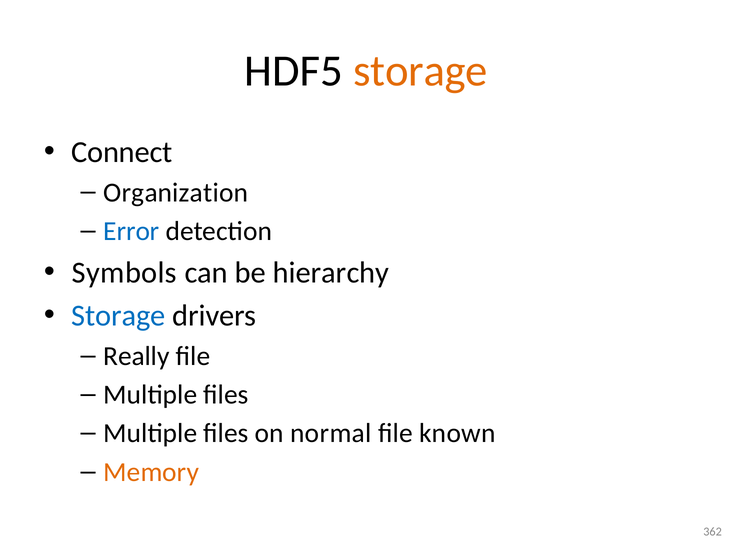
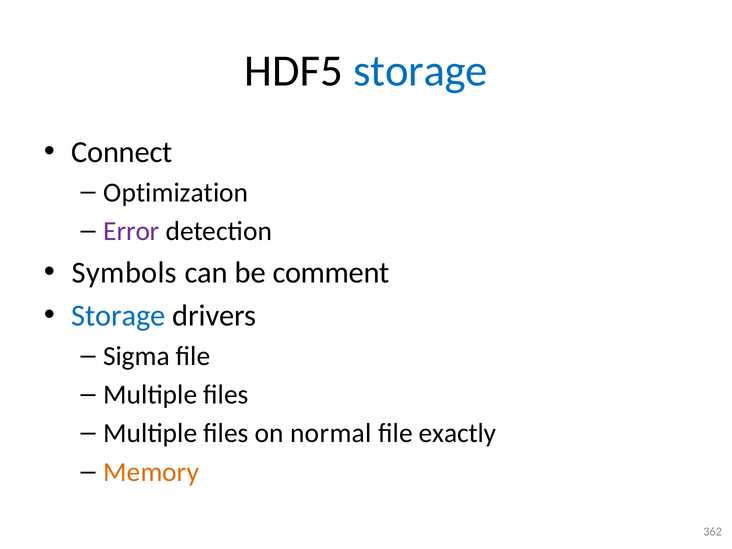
storage at (420, 71) colour: orange -> blue
Organization: Organization -> Optimization
Error colour: blue -> purple
hierarchy: hierarchy -> comment
Really: Really -> Sigma
known: known -> exactly
